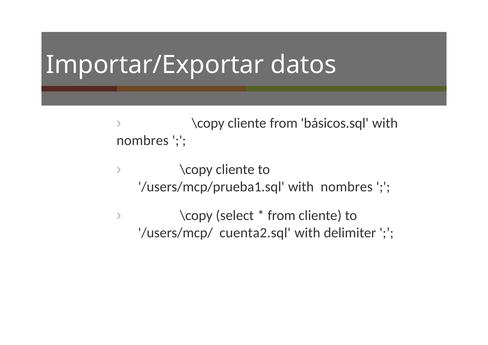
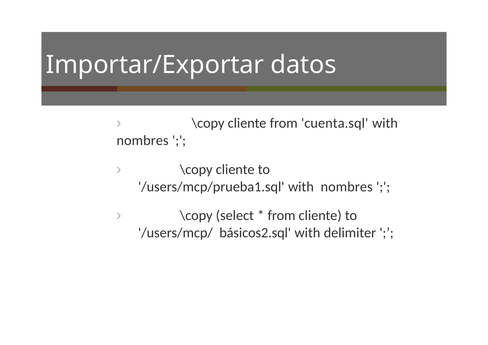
básicos.sql: básicos.sql -> cuenta.sql
cuenta2.sql: cuenta2.sql -> básicos2.sql
